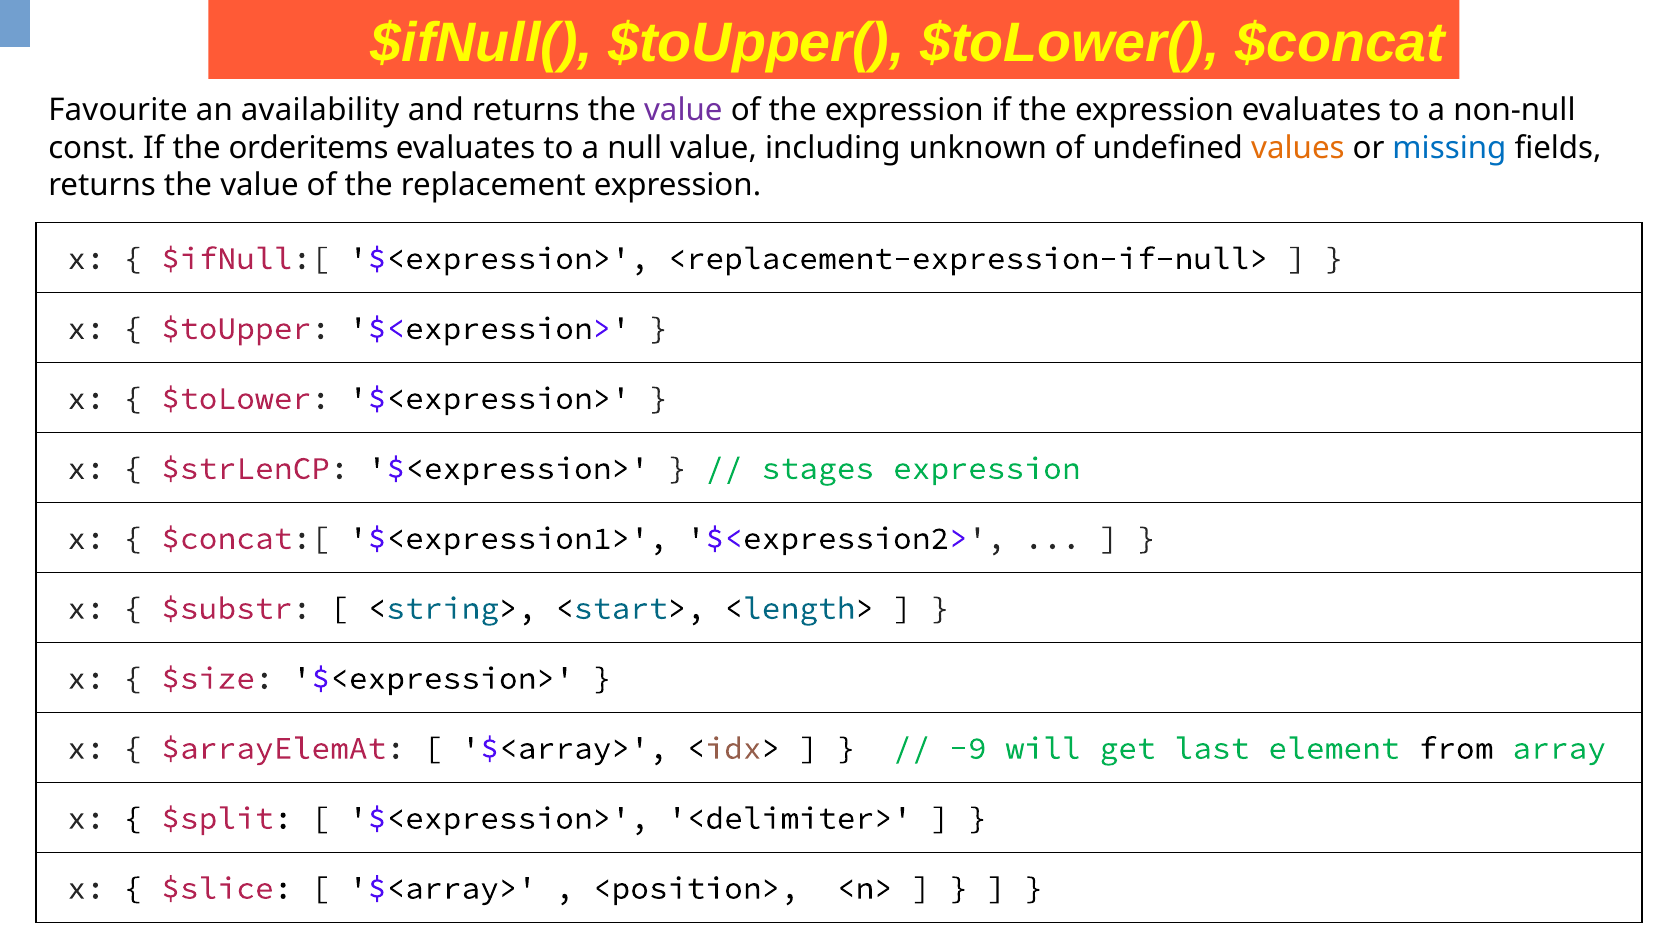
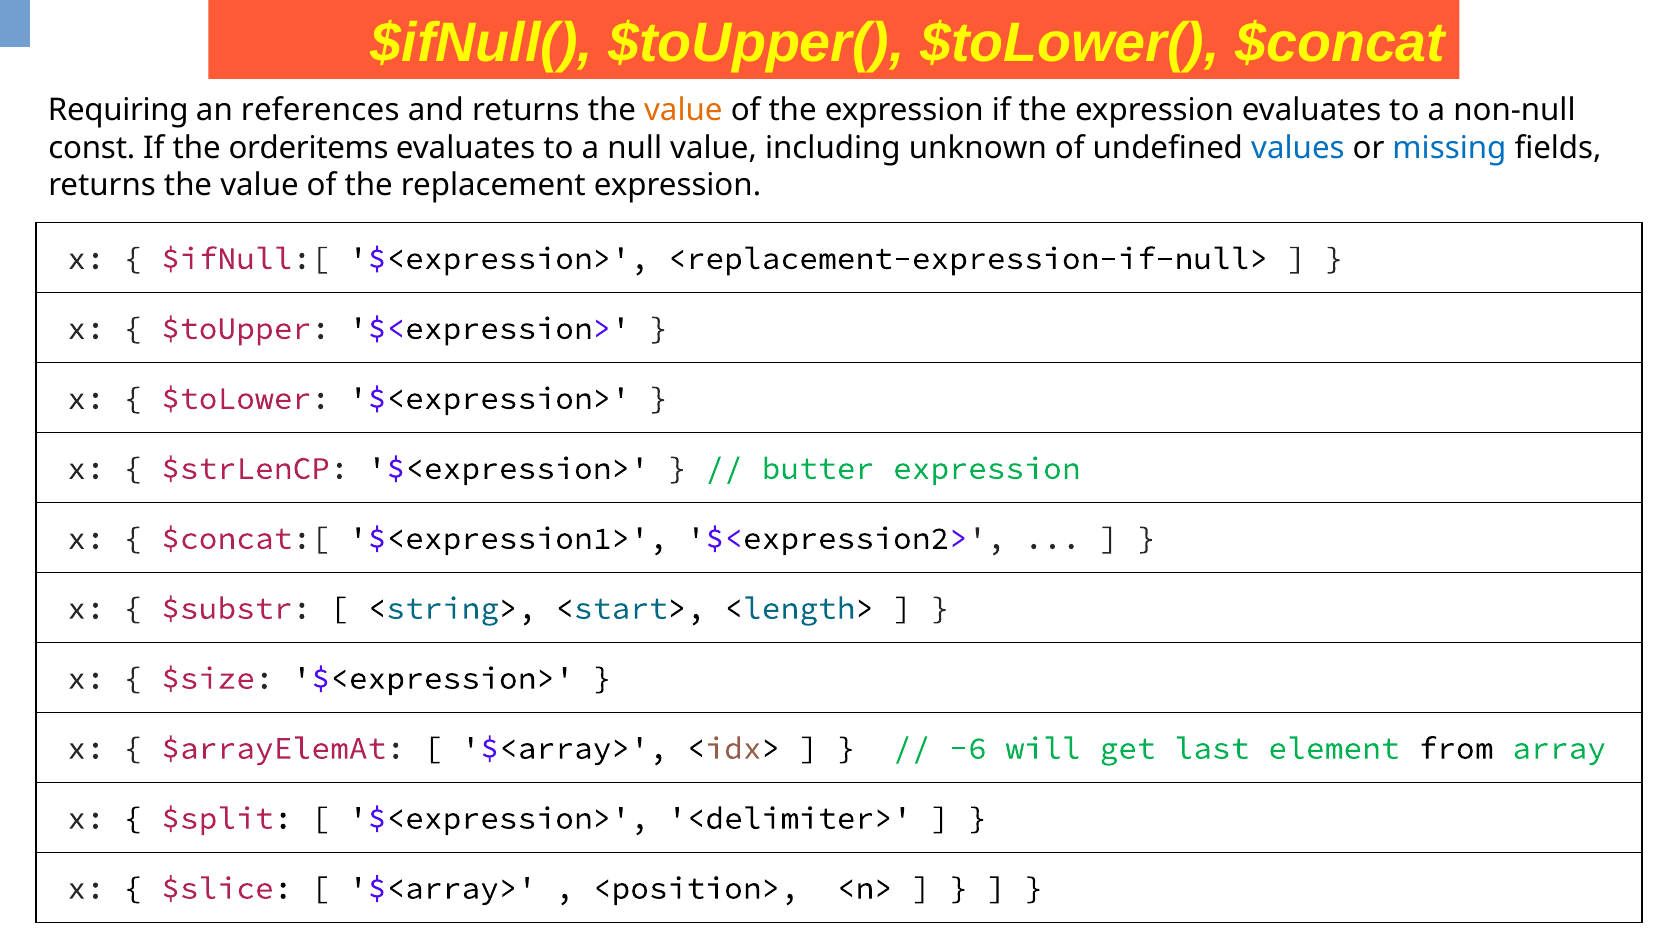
Favourite: Favourite -> Requiring
availability: availability -> references
value at (683, 110) colour: purple -> orange
values colour: orange -> blue
stages: stages -> butter
-9: -9 -> -6
